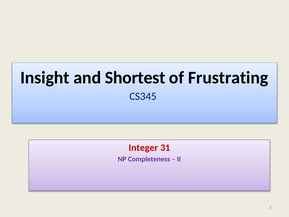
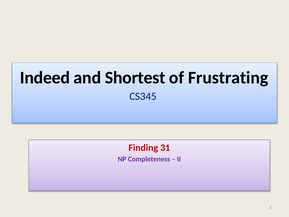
Insight: Insight -> Indeed
Integer: Integer -> Finding
